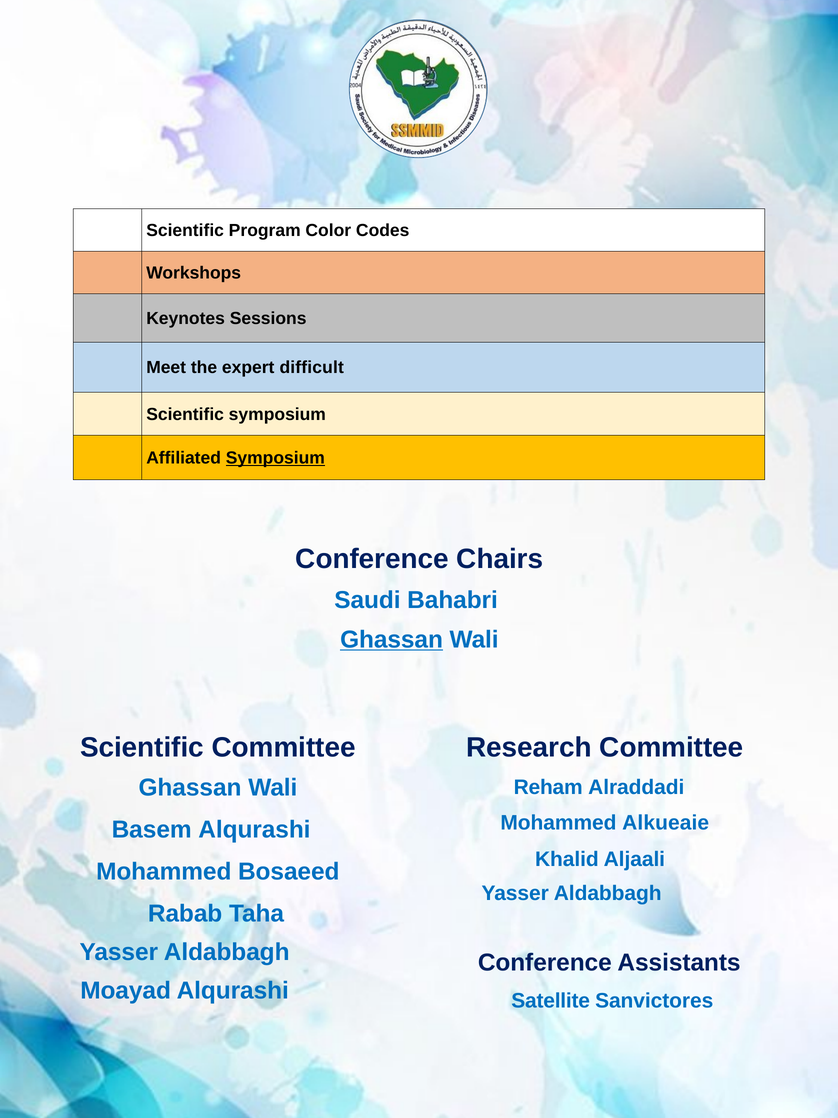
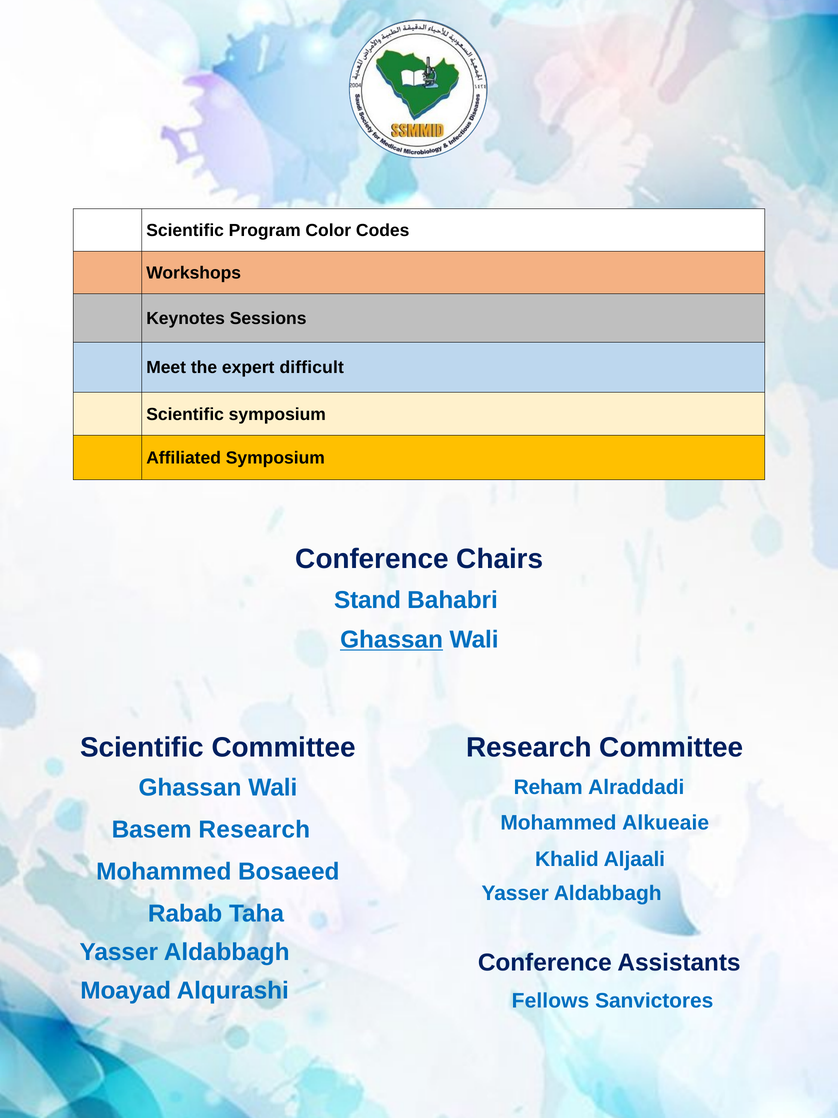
Symposium at (275, 458) underline: present -> none
Saudi: Saudi -> Stand
Basem Alqurashi: Alqurashi -> Research
Satellite: Satellite -> Fellows
